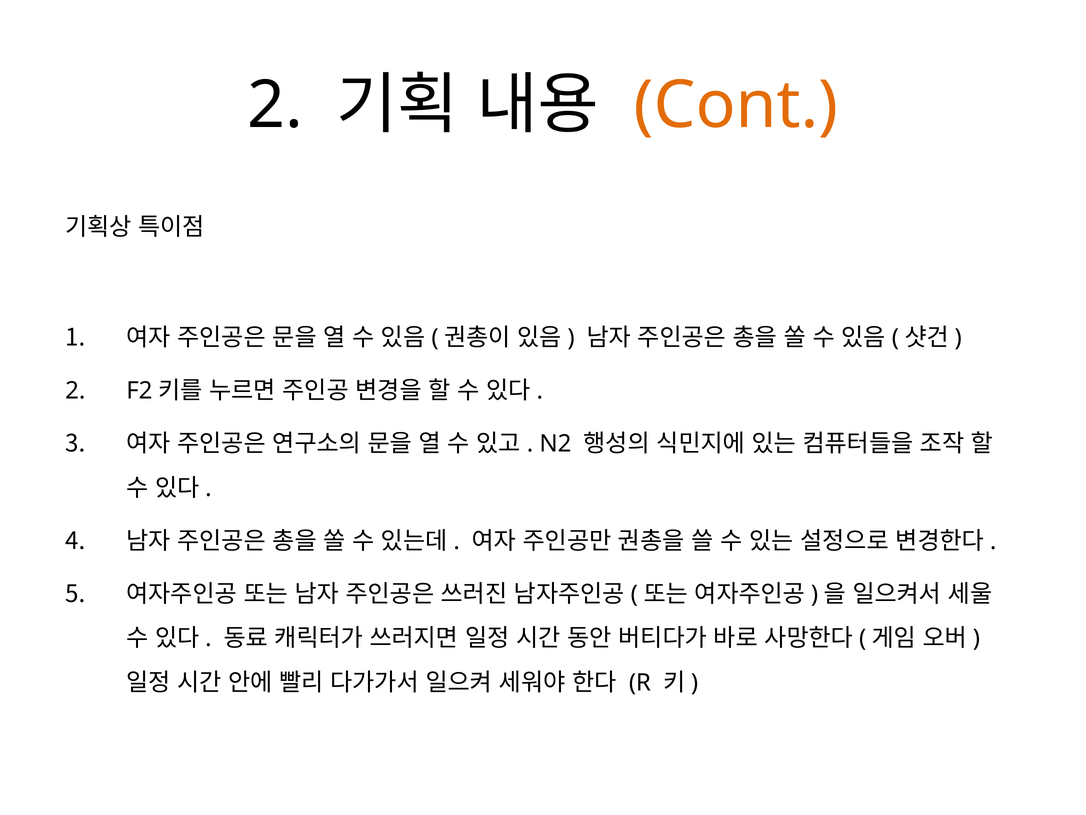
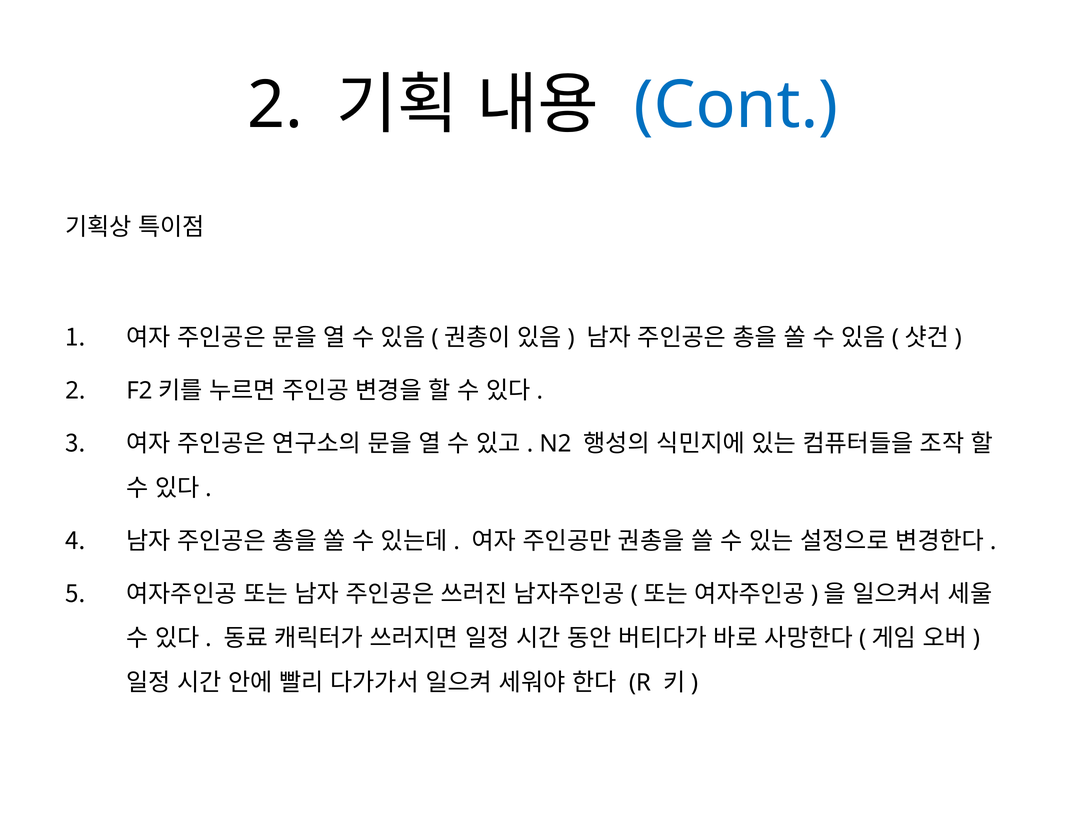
Cont colour: orange -> blue
